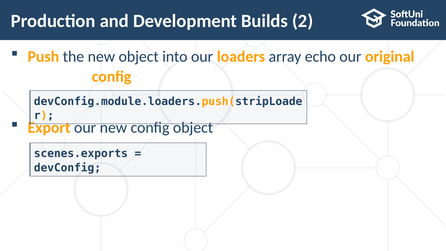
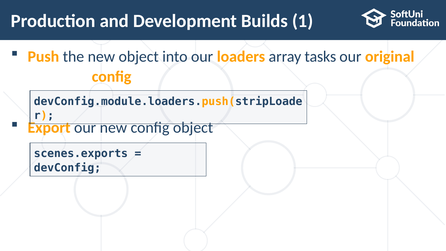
2: 2 -> 1
echo: echo -> tasks
